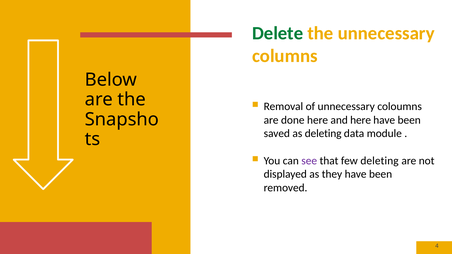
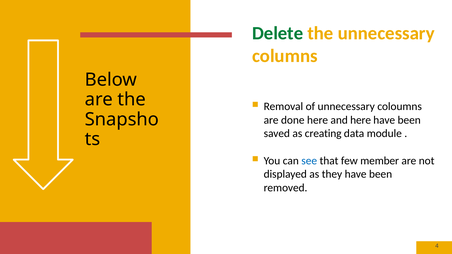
as deleting: deleting -> creating
see colour: purple -> blue
few deleting: deleting -> member
